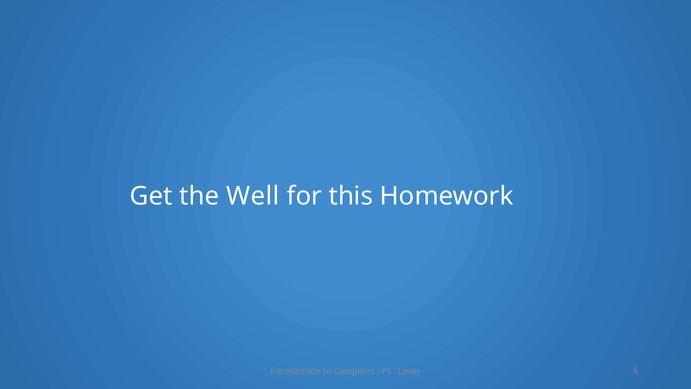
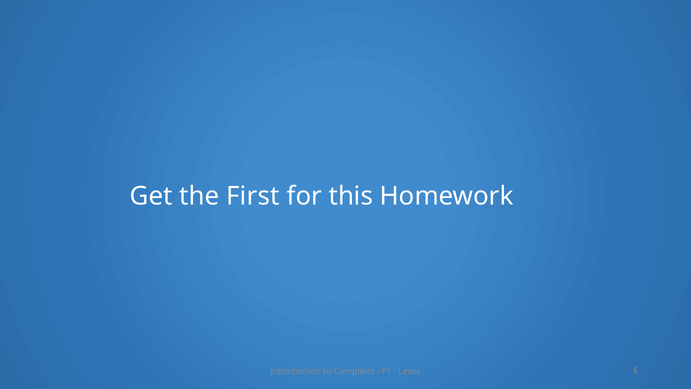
Well: Well -> First
